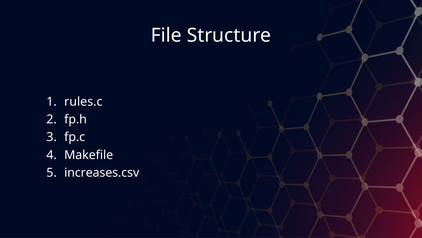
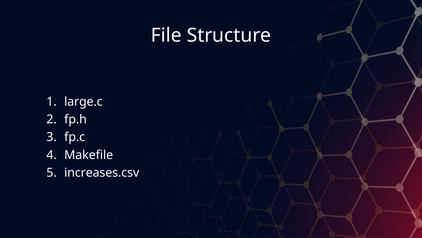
rules.c: rules.c -> large.c
